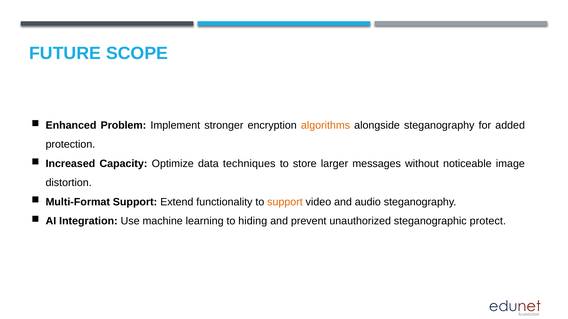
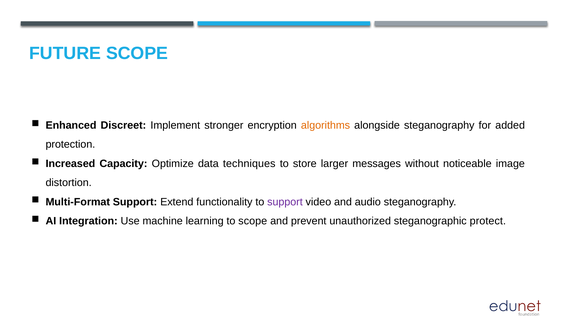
Problem: Problem -> Discreet
support at (285, 202) colour: orange -> purple
to hiding: hiding -> scope
